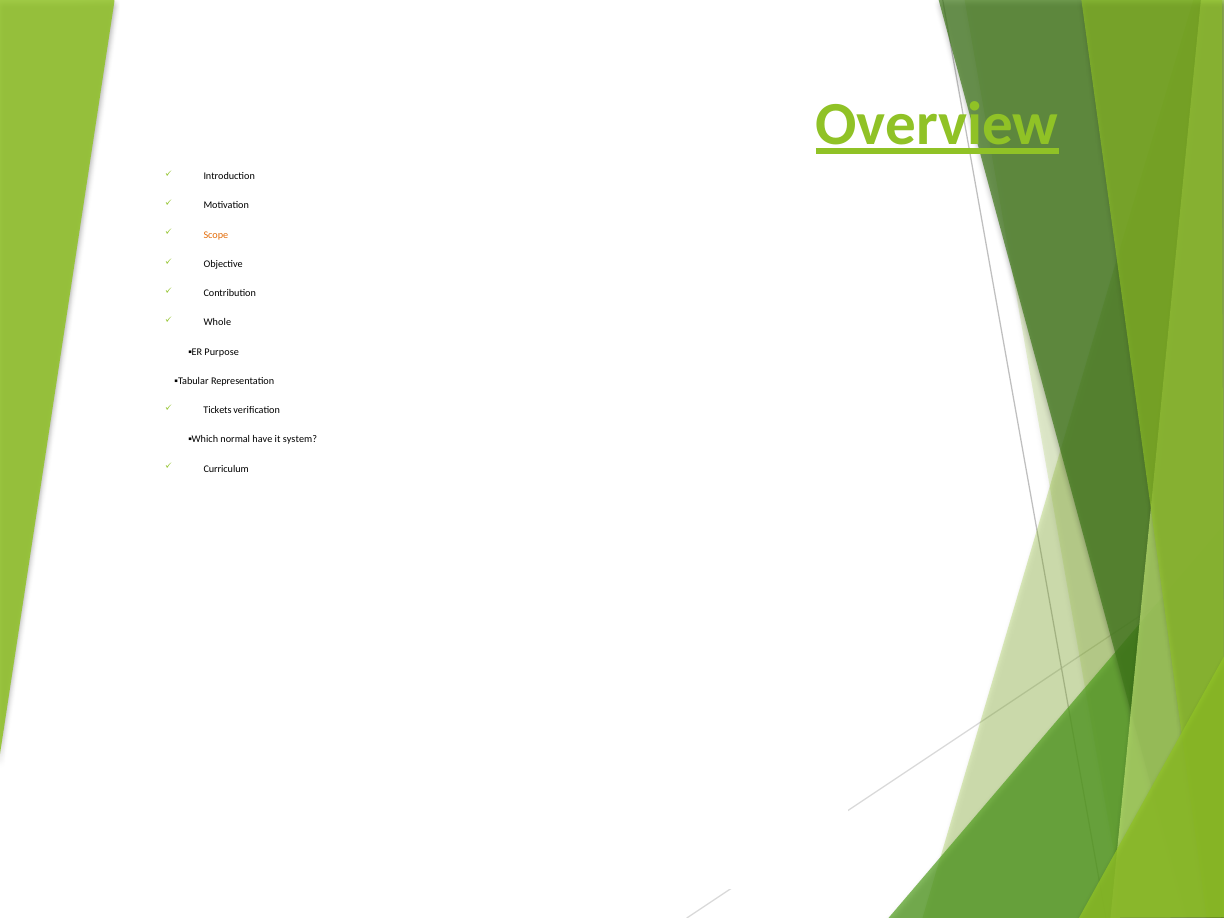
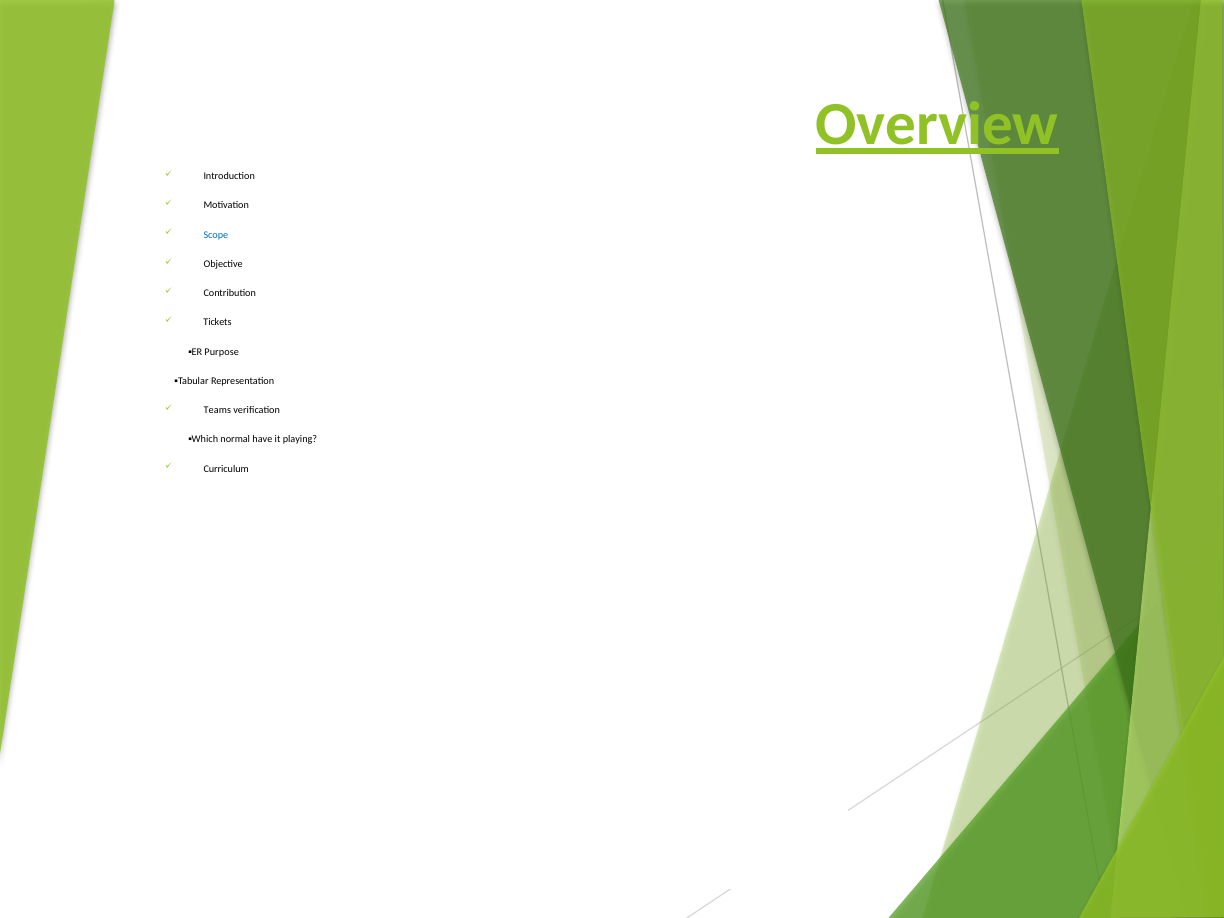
Scope colour: orange -> blue
Whole: Whole -> Tickets
Tickets: Tickets -> Teams
system: system -> playing
